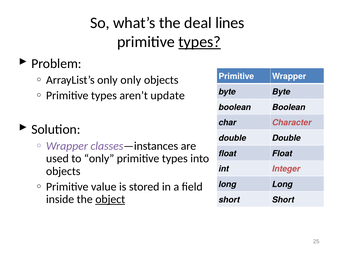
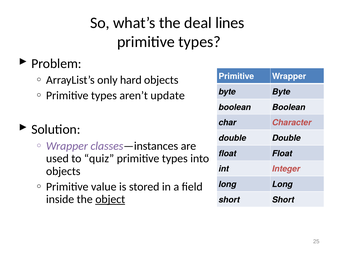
types at (200, 42) underline: present -> none
only only: only -> hard
to only: only -> quiz
